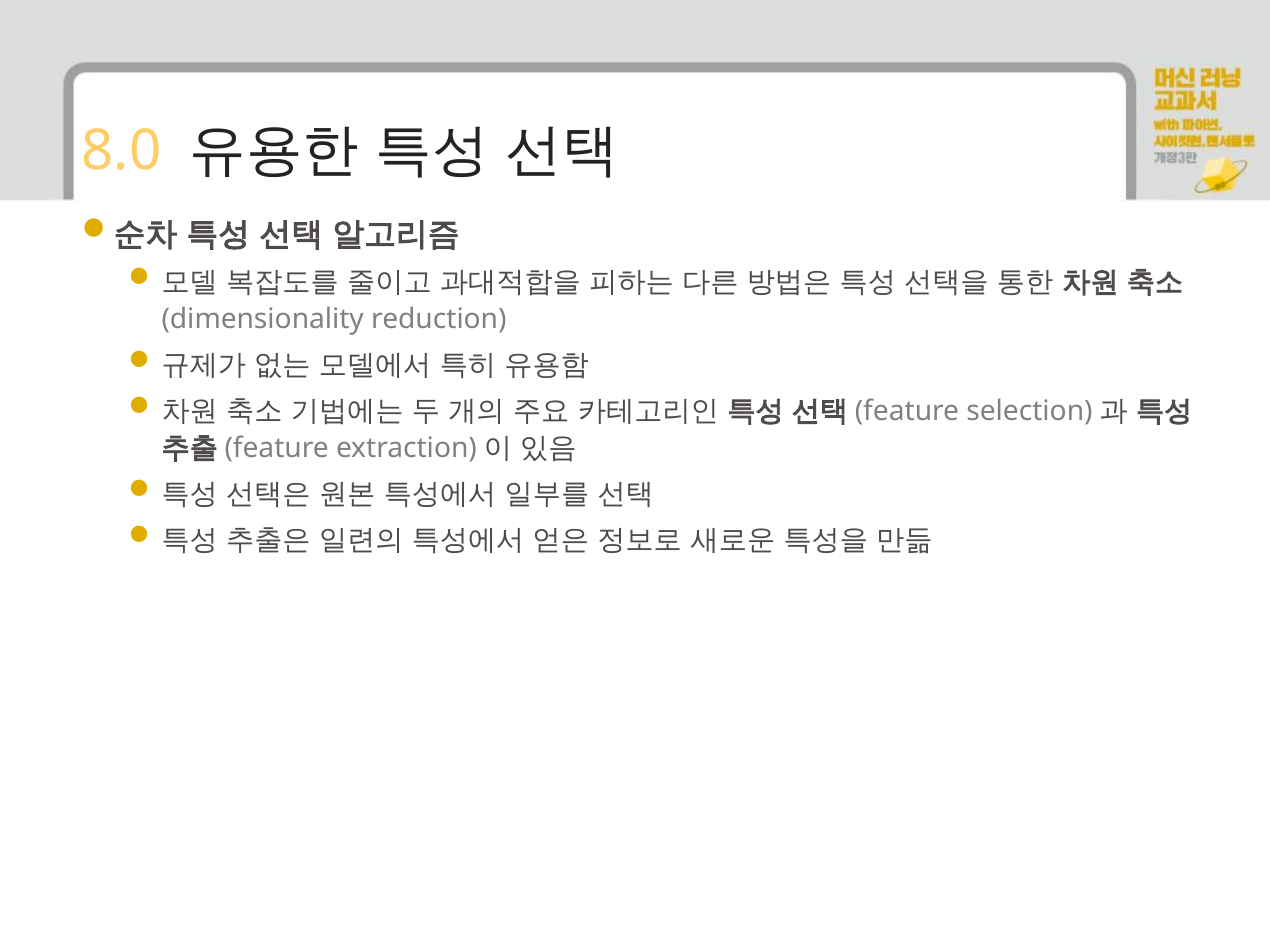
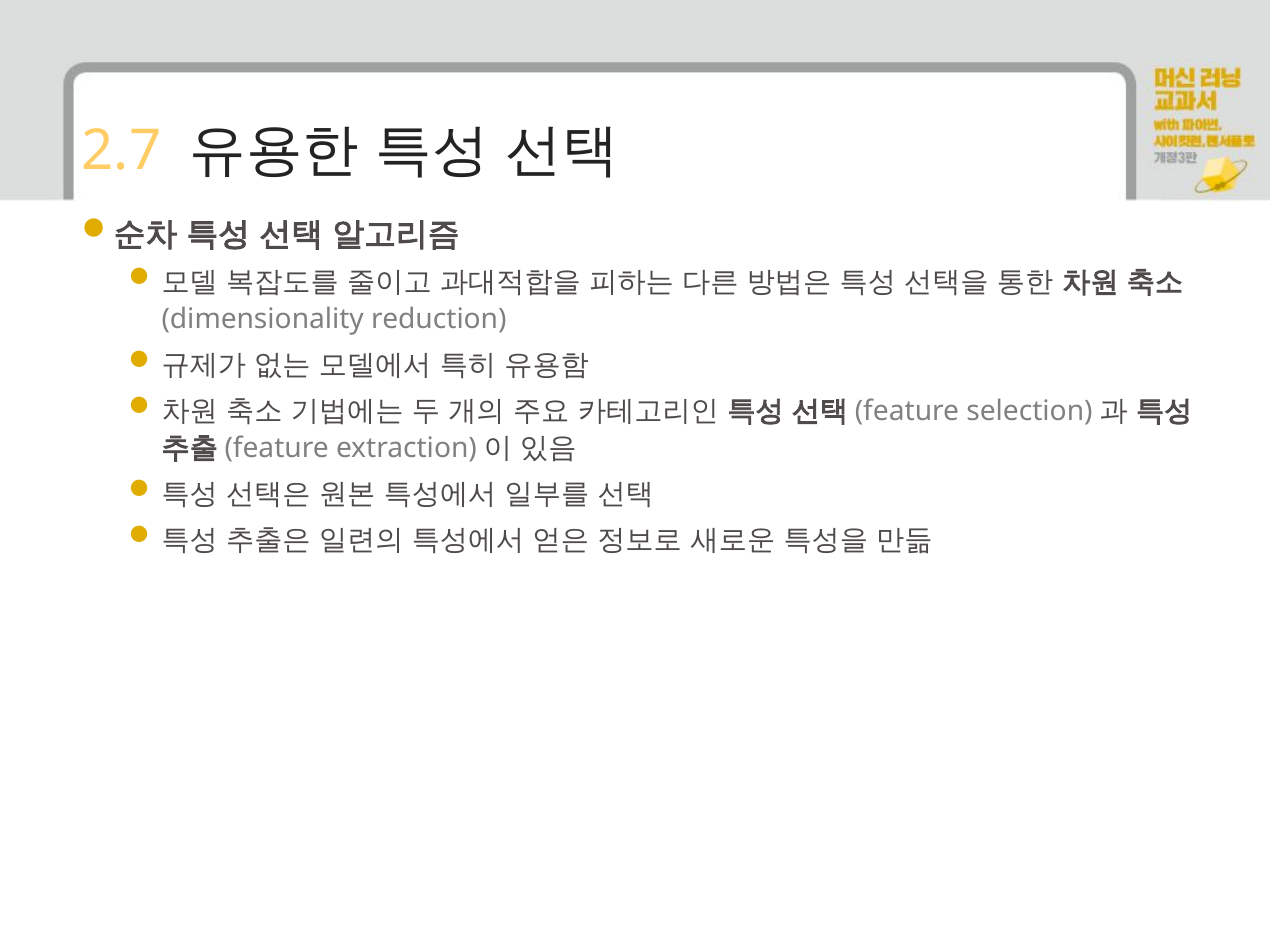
8.0: 8.0 -> 2.7
